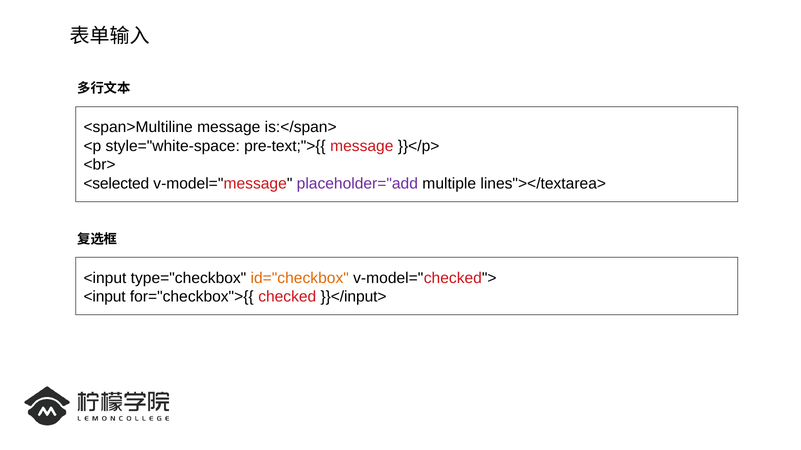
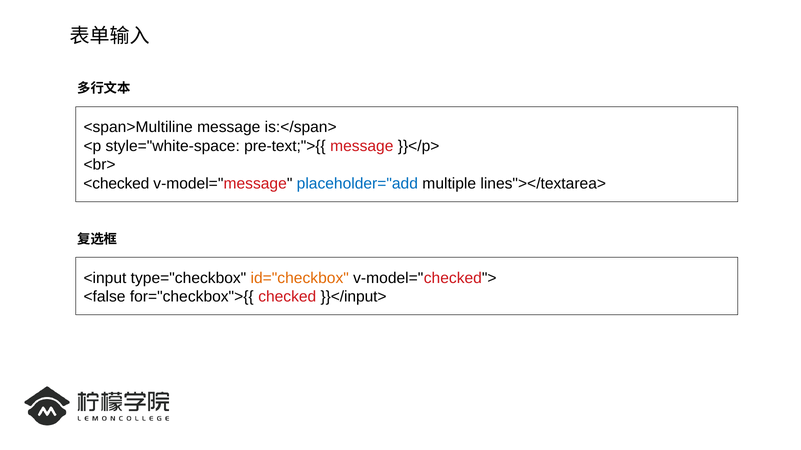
<selected: <selected -> <checked
placeholder="add colour: purple -> blue
<input at (105, 297): <input -> <false
